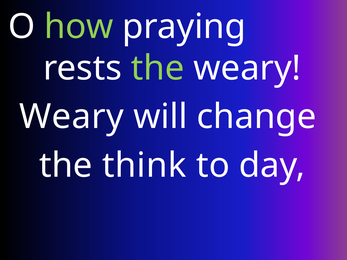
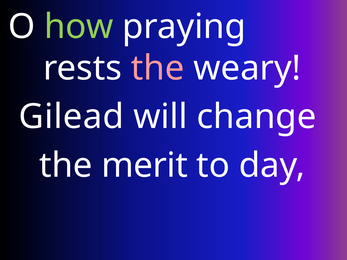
the at (158, 68) colour: light green -> pink
Weary at (71, 117): Weary -> Gilead
think: think -> merit
